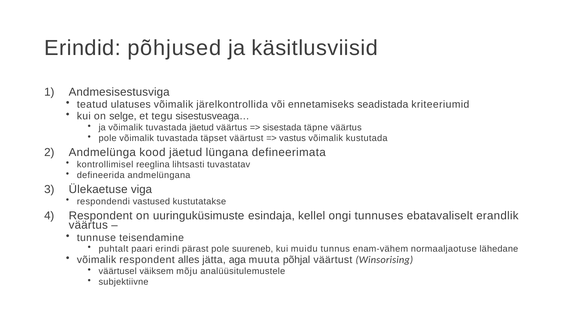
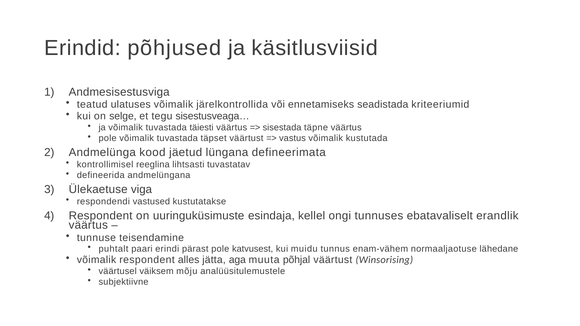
tuvastada jäetud: jäetud -> täiesti
suureneb: suureneb -> katvusest
